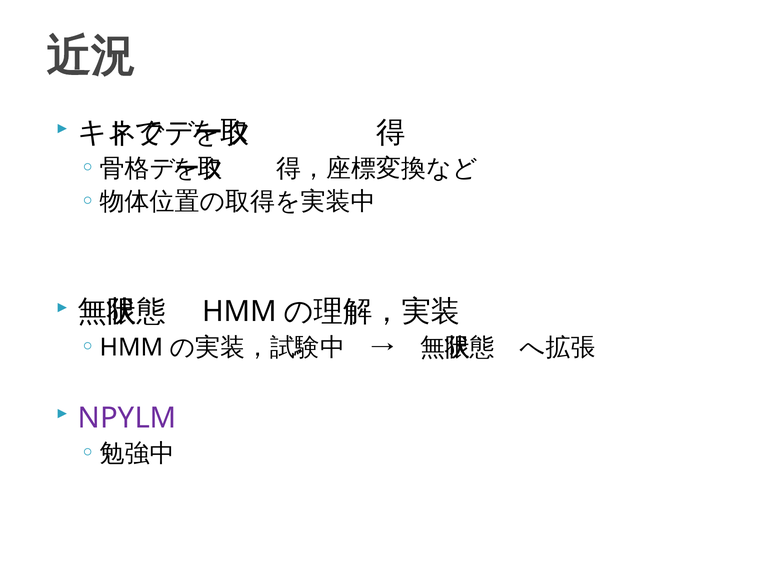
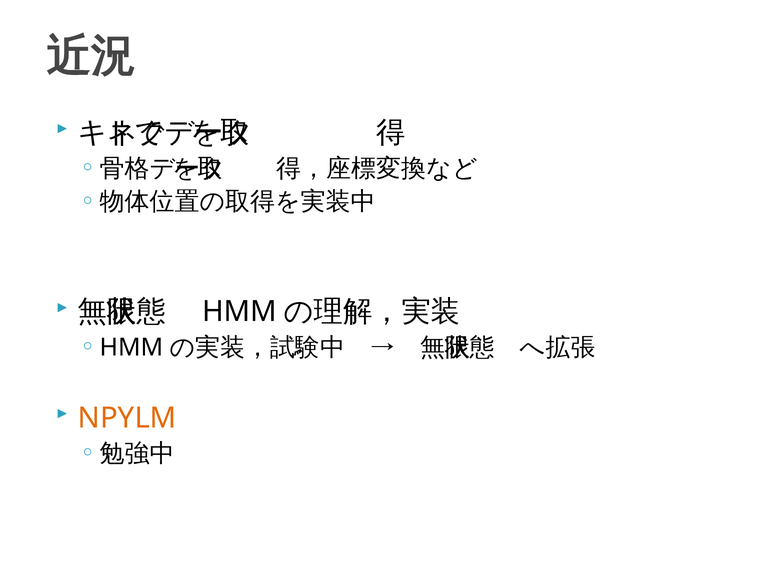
NPYLM colour: purple -> orange
